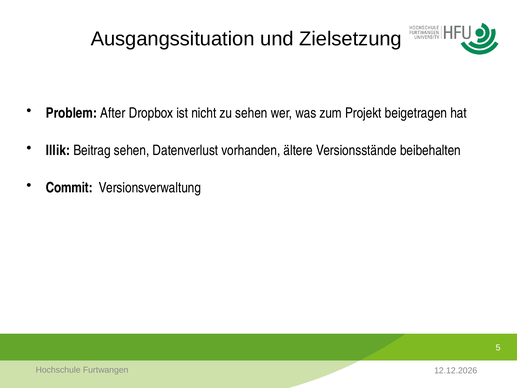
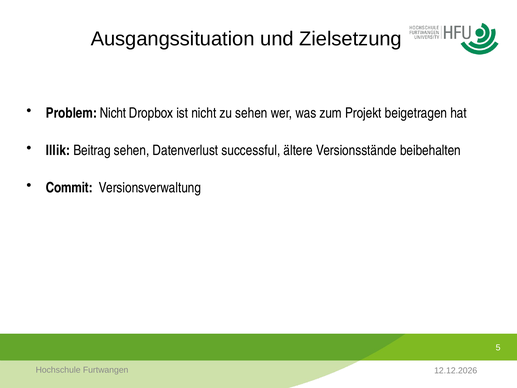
Problem After: After -> Nicht
vorhanden: vorhanden -> successful
